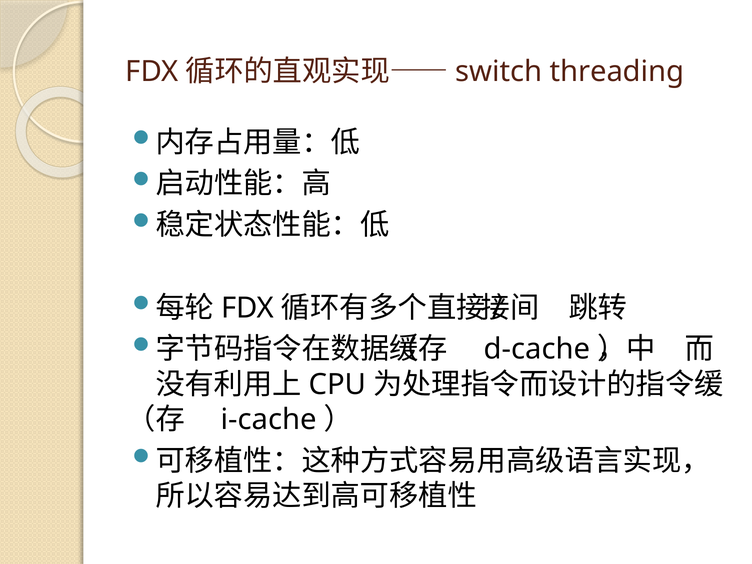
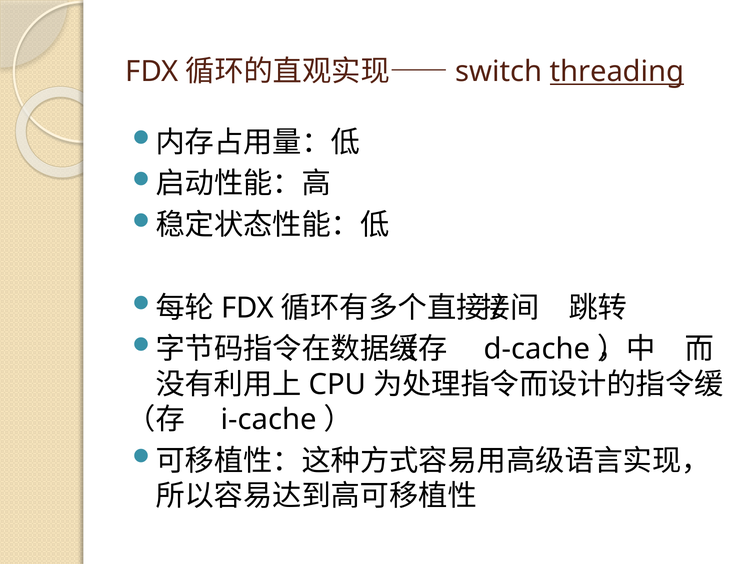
threading underline: none -> present
